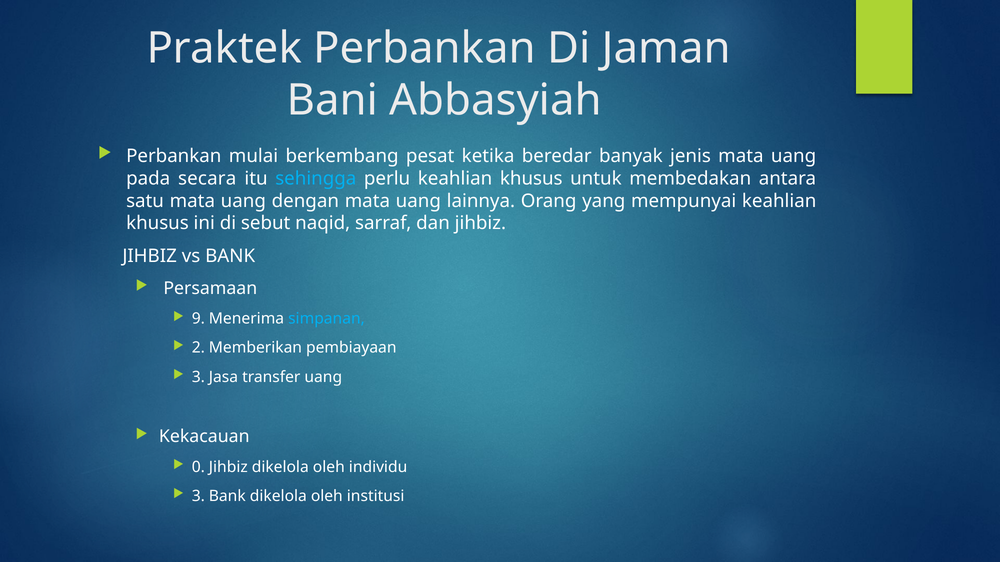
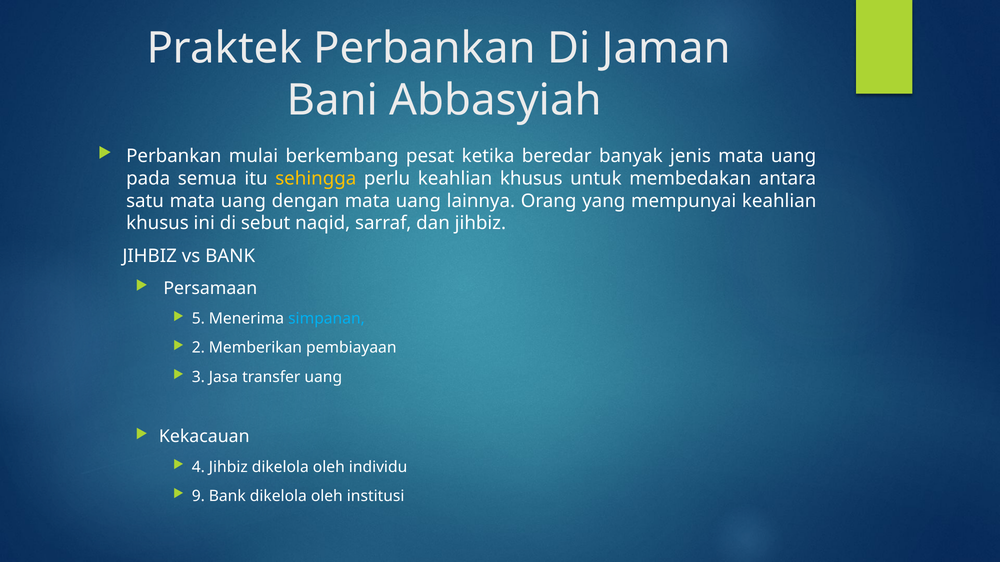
secara: secara -> semua
sehingga colour: light blue -> yellow
9: 9 -> 5
0: 0 -> 4
3 at (198, 496): 3 -> 9
